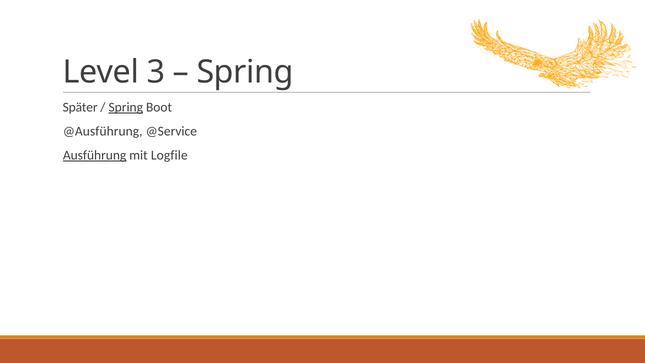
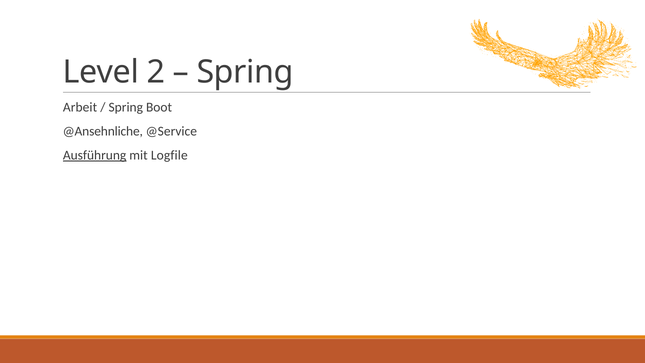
3: 3 -> 2
Später: Später -> Arbeit
Spring at (126, 107) underline: present -> none
@Ausführung: @Ausführung -> @Ansehnliche
